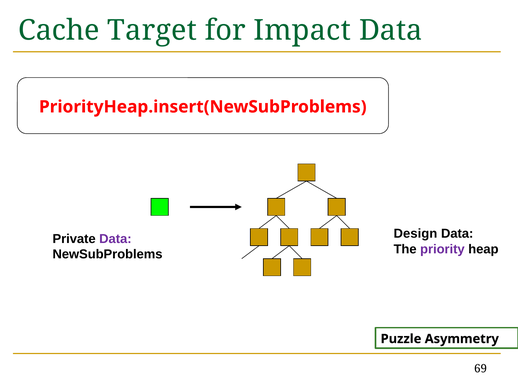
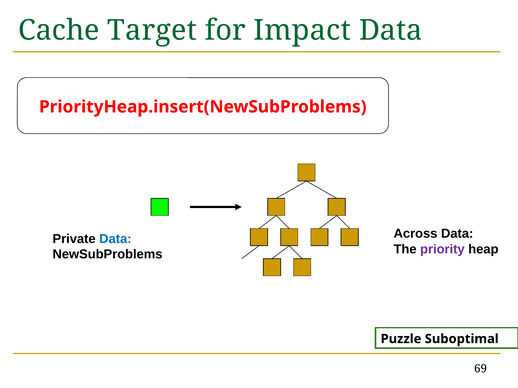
Design: Design -> Across
Data at (115, 239) colour: purple -> blue
Asymmetry: Asymmetry -> Suboptimal
